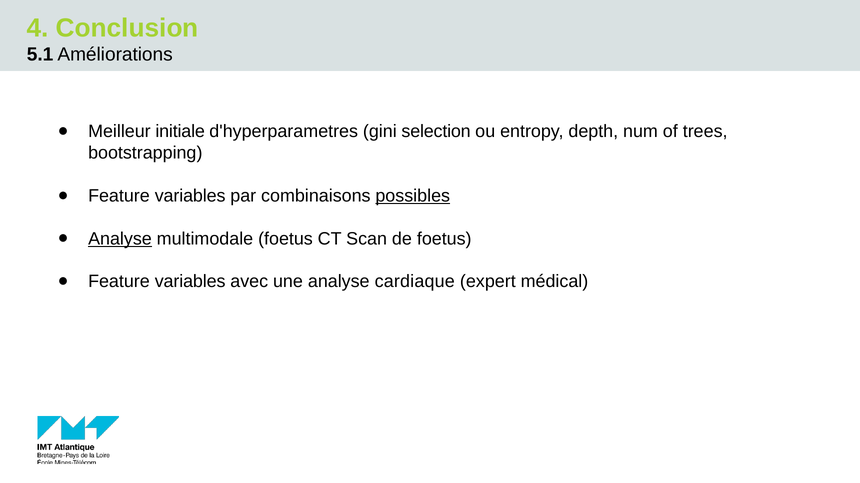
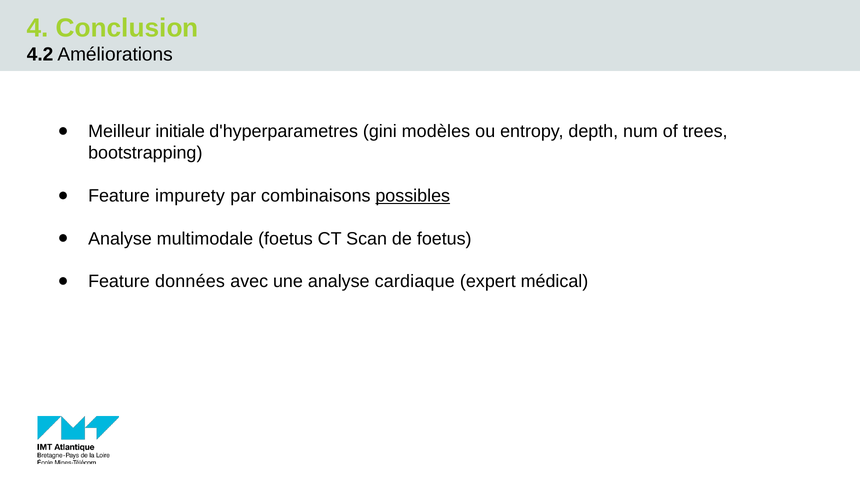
5.1: 5.1 -> 4.2
selection: selection -> modèles
variables at (190, 196): variables -> impurety
Analyse at (120, 239) underline: present -> none
variables at (190, 282): variables -> données
